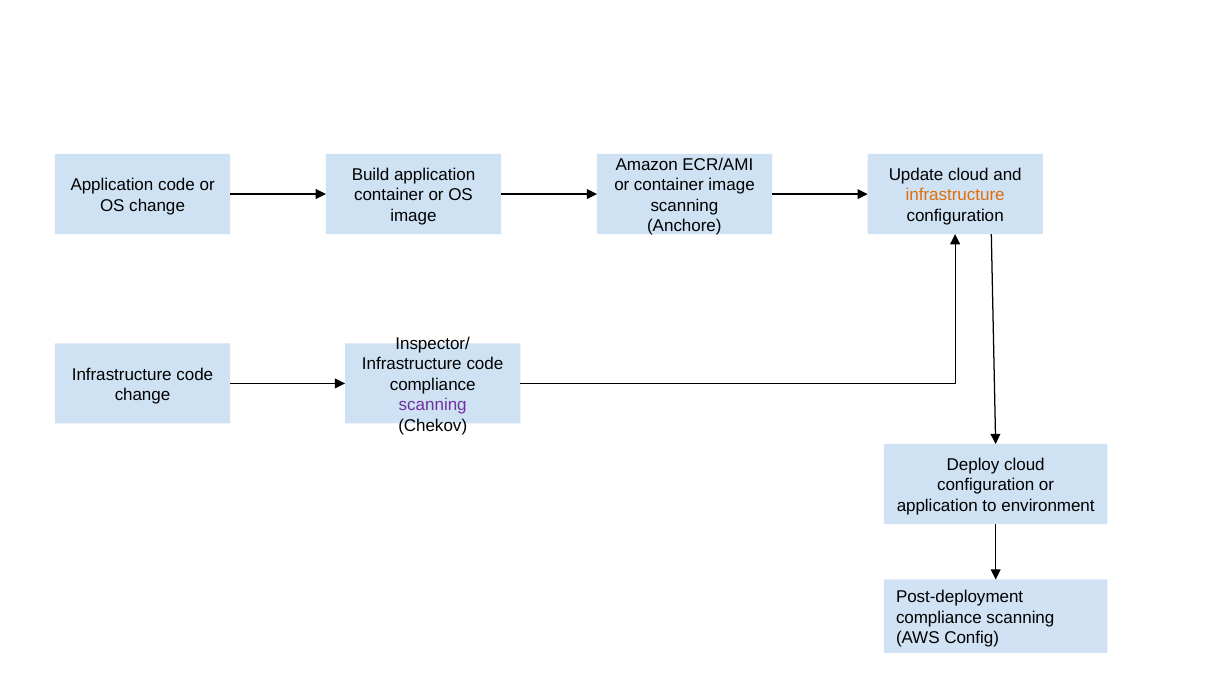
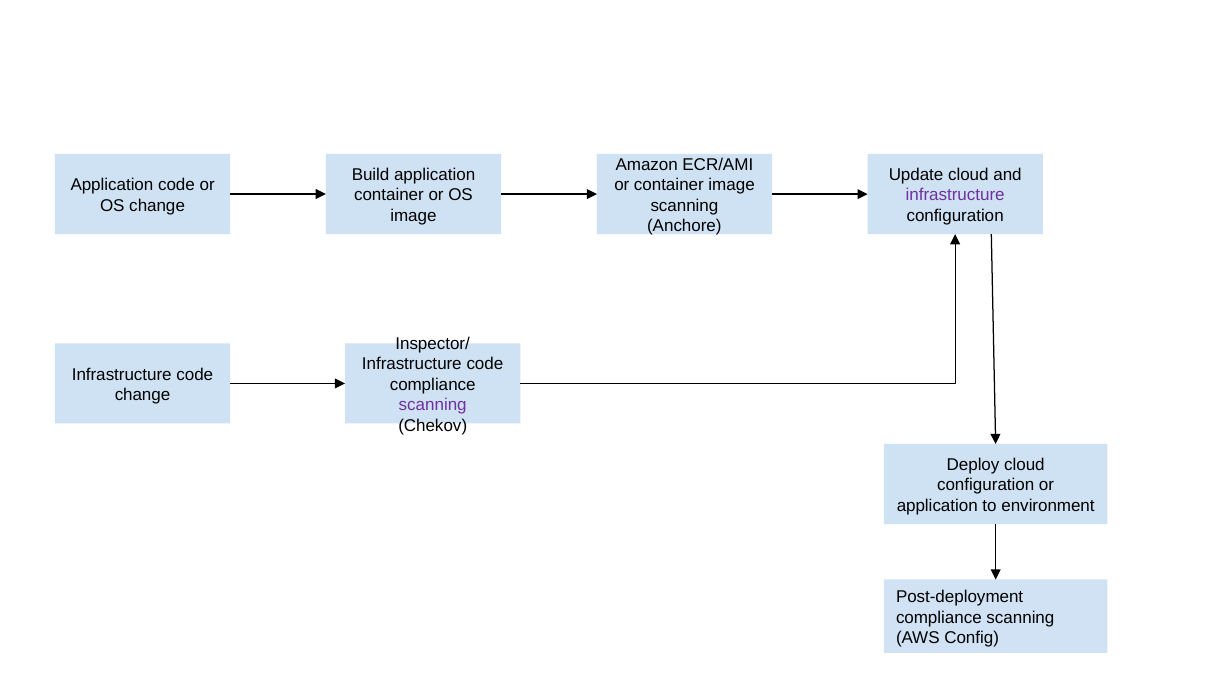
infrastructure at (955, 195) colour: orange -> purple
